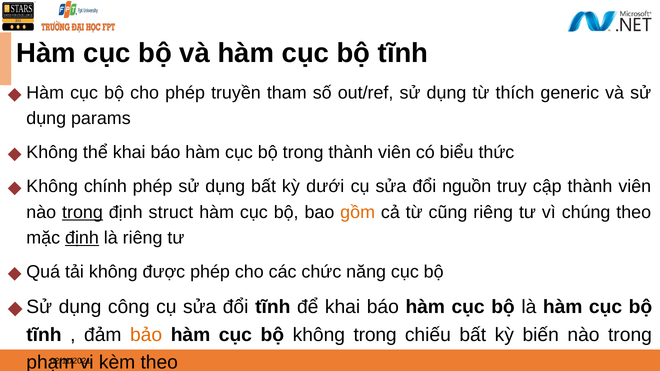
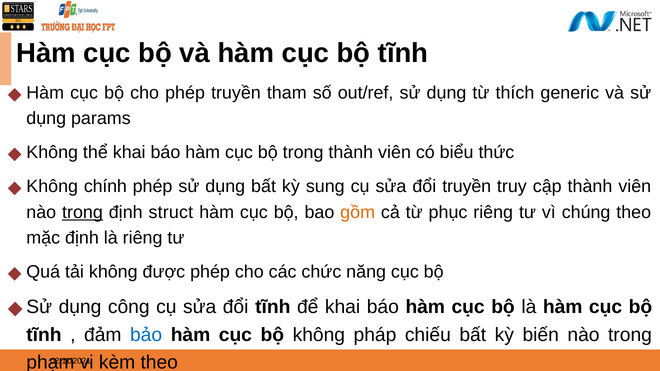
dưới: dưới -> sung
đổi nguồn: nguồn -> truyền
cũng: cũng -> phục
định at (82, 238) underline: present -> none
bảo colour: orange -> blue
không trong: trong -> pháp
